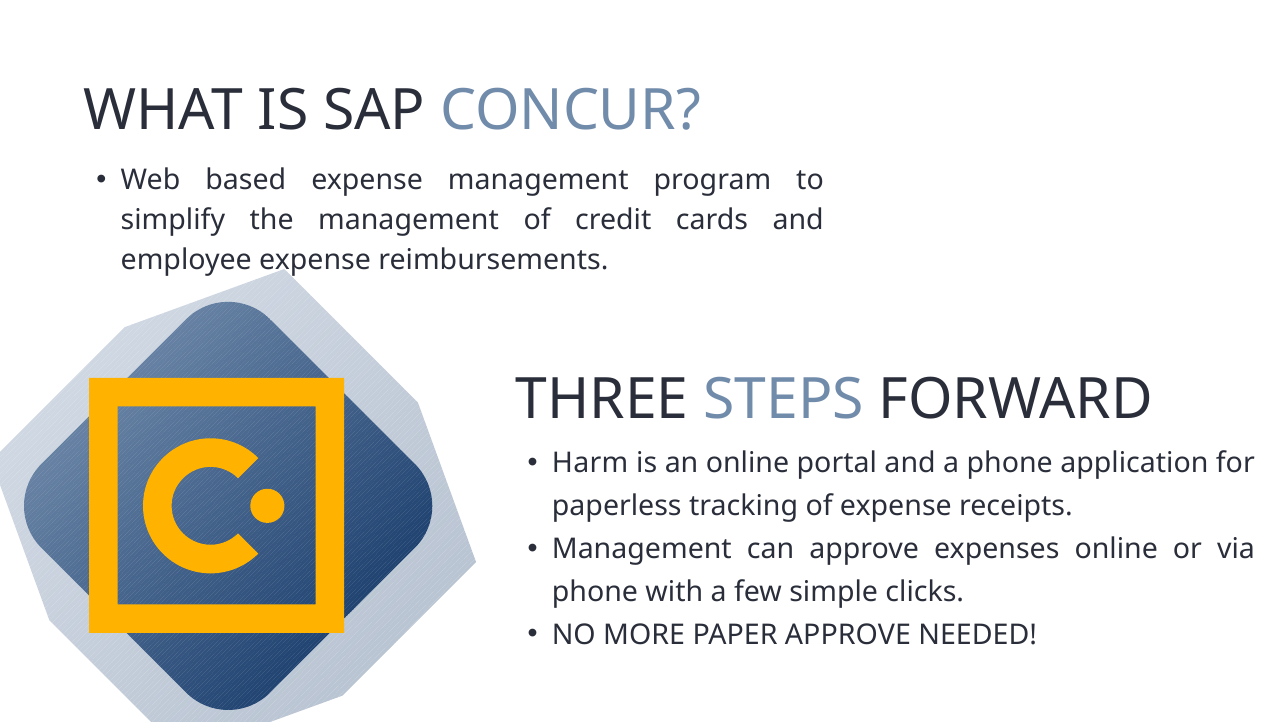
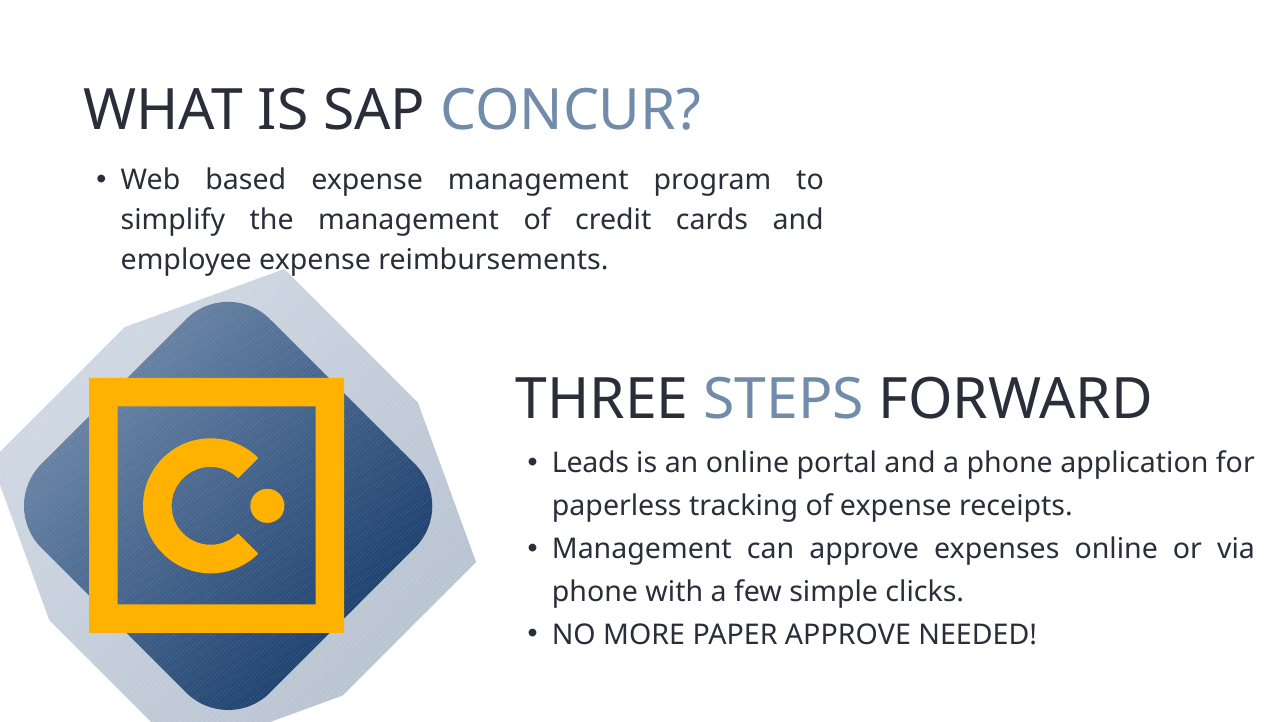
Harm: Harm -> Leads
